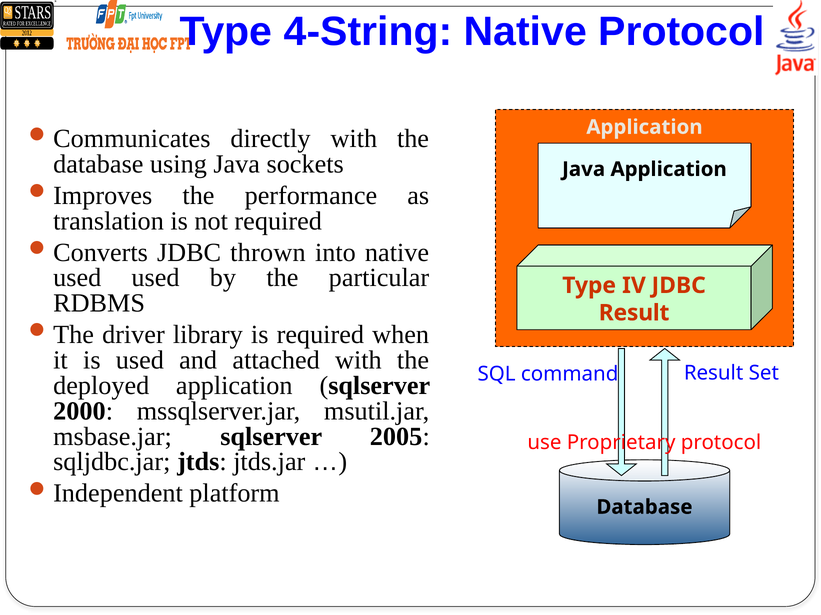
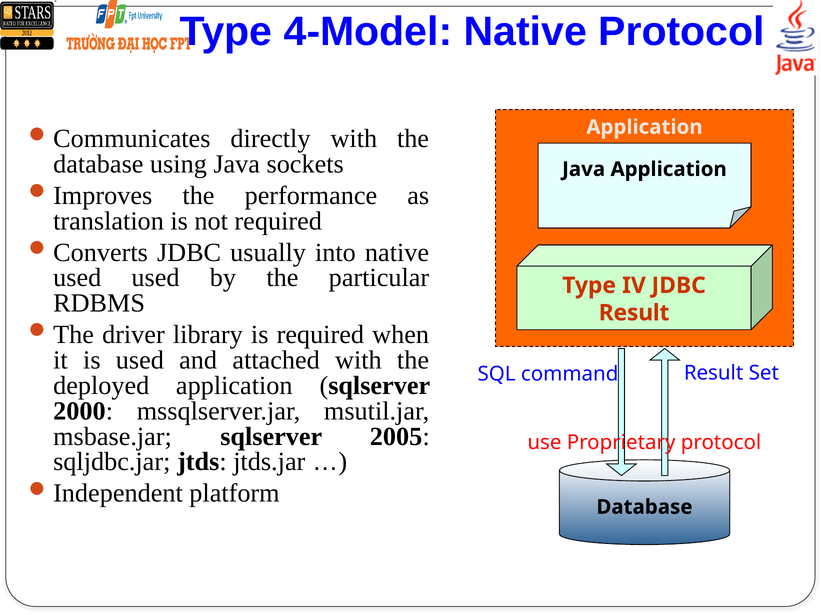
4-String: 4-String -> 4-Model
thrown: thrown -> usually
